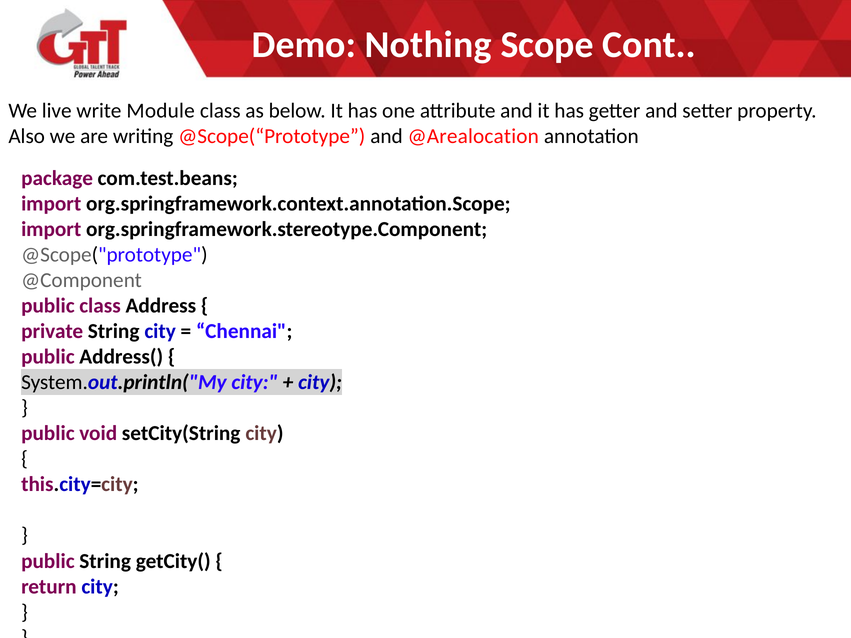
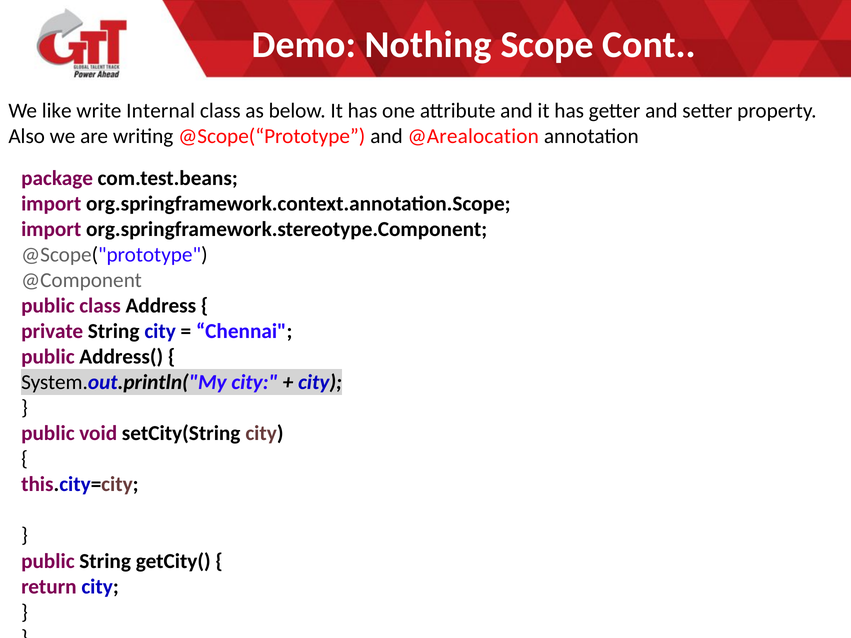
live: live -> like
Module: Module -> Internal
